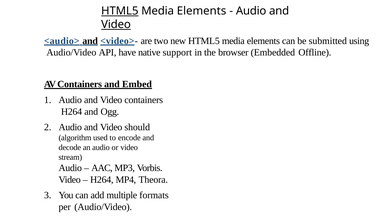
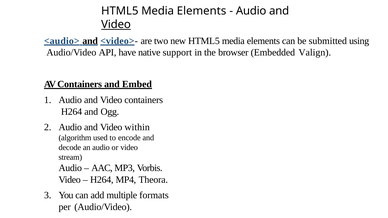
HTML5 at (120, 11) underline: present -> none
Offline: Offline -> Valign
should: should -> within
